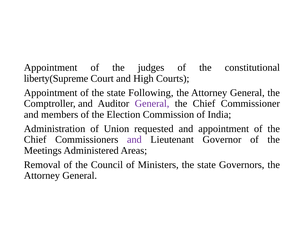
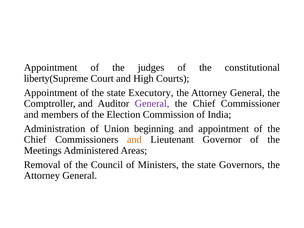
Following: Following -> Executory
requested: requested -> beginning
and at (134, 140) colour: purple -> orange
